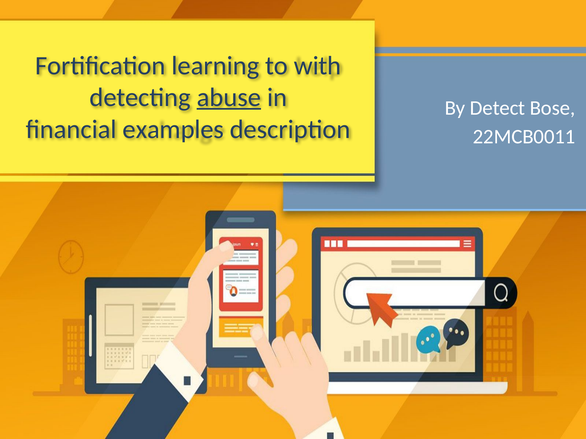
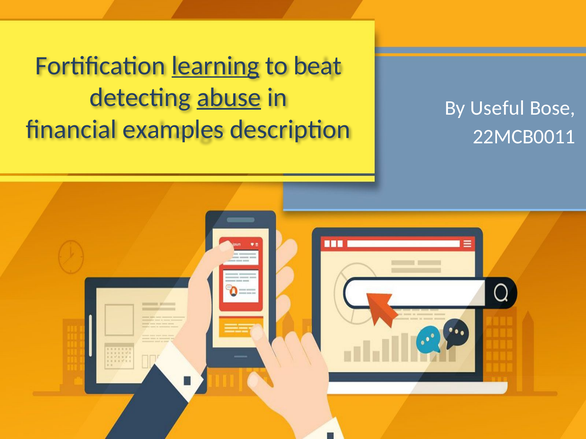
learning underline: none -> present
with: with -> beat
Detect: Detect -> Useful
